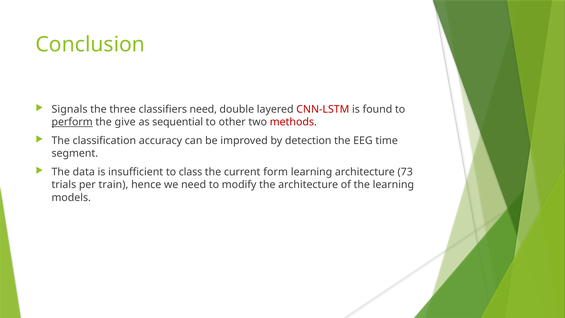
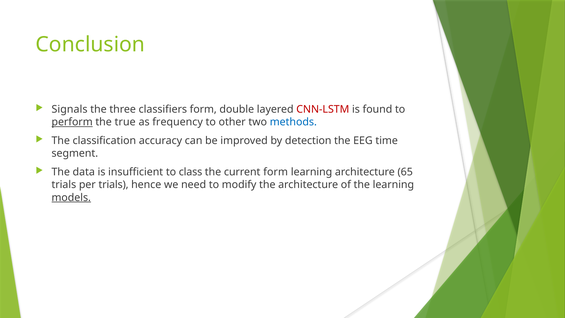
classifiers need: need -> form
give: give -> true
sequential: sequential -> frequency
methods colour: red -> blue
73: 73 -> 65
per train: train -> trials
models underline: none -> present
